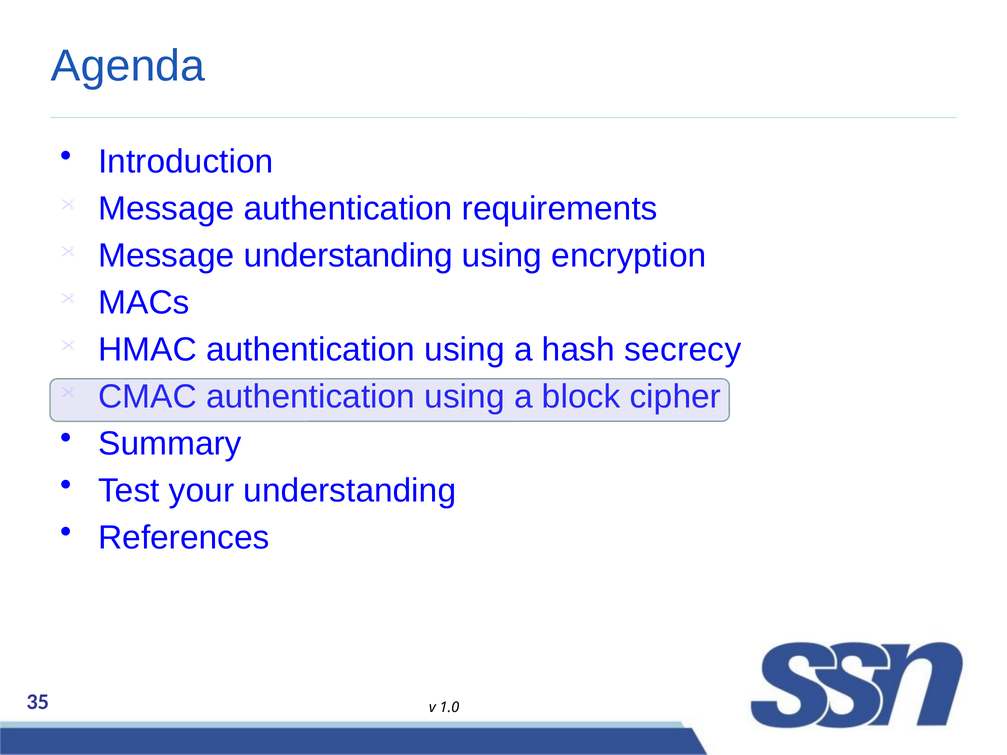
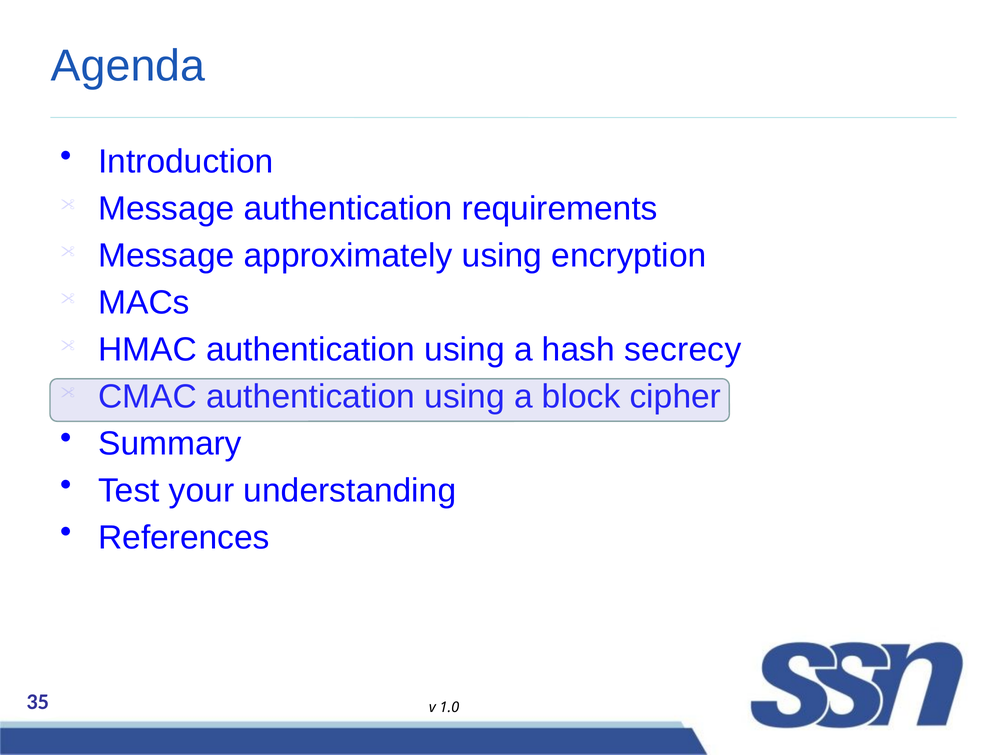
Message understanding: understanding -> approximately
